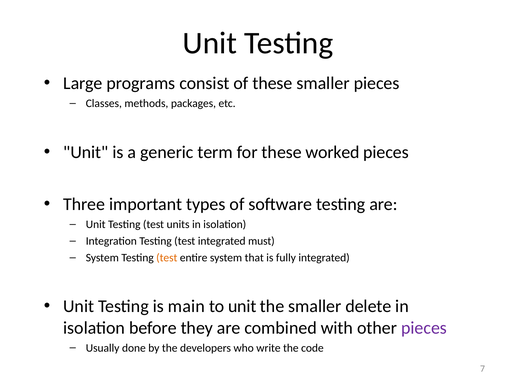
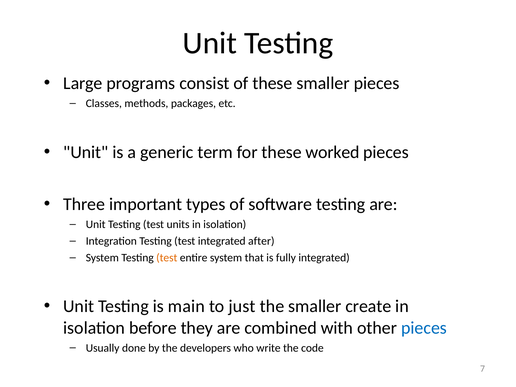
must: must -> after
to unit: unit -> just
delete: delete -> create
pieces at (424, 328) colour: purple -> blue
